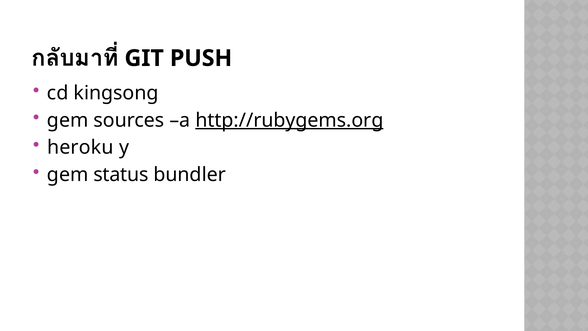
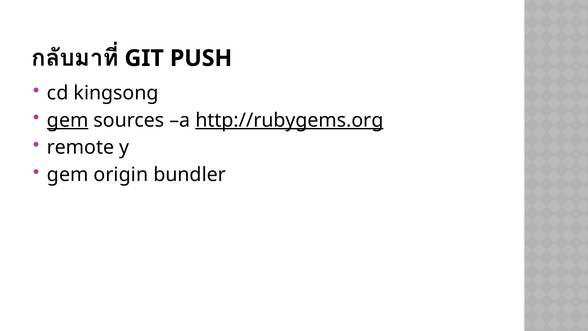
gem at (68, 120) underline: none -> present
heroku: heroku -> remote
status: status -> origin
